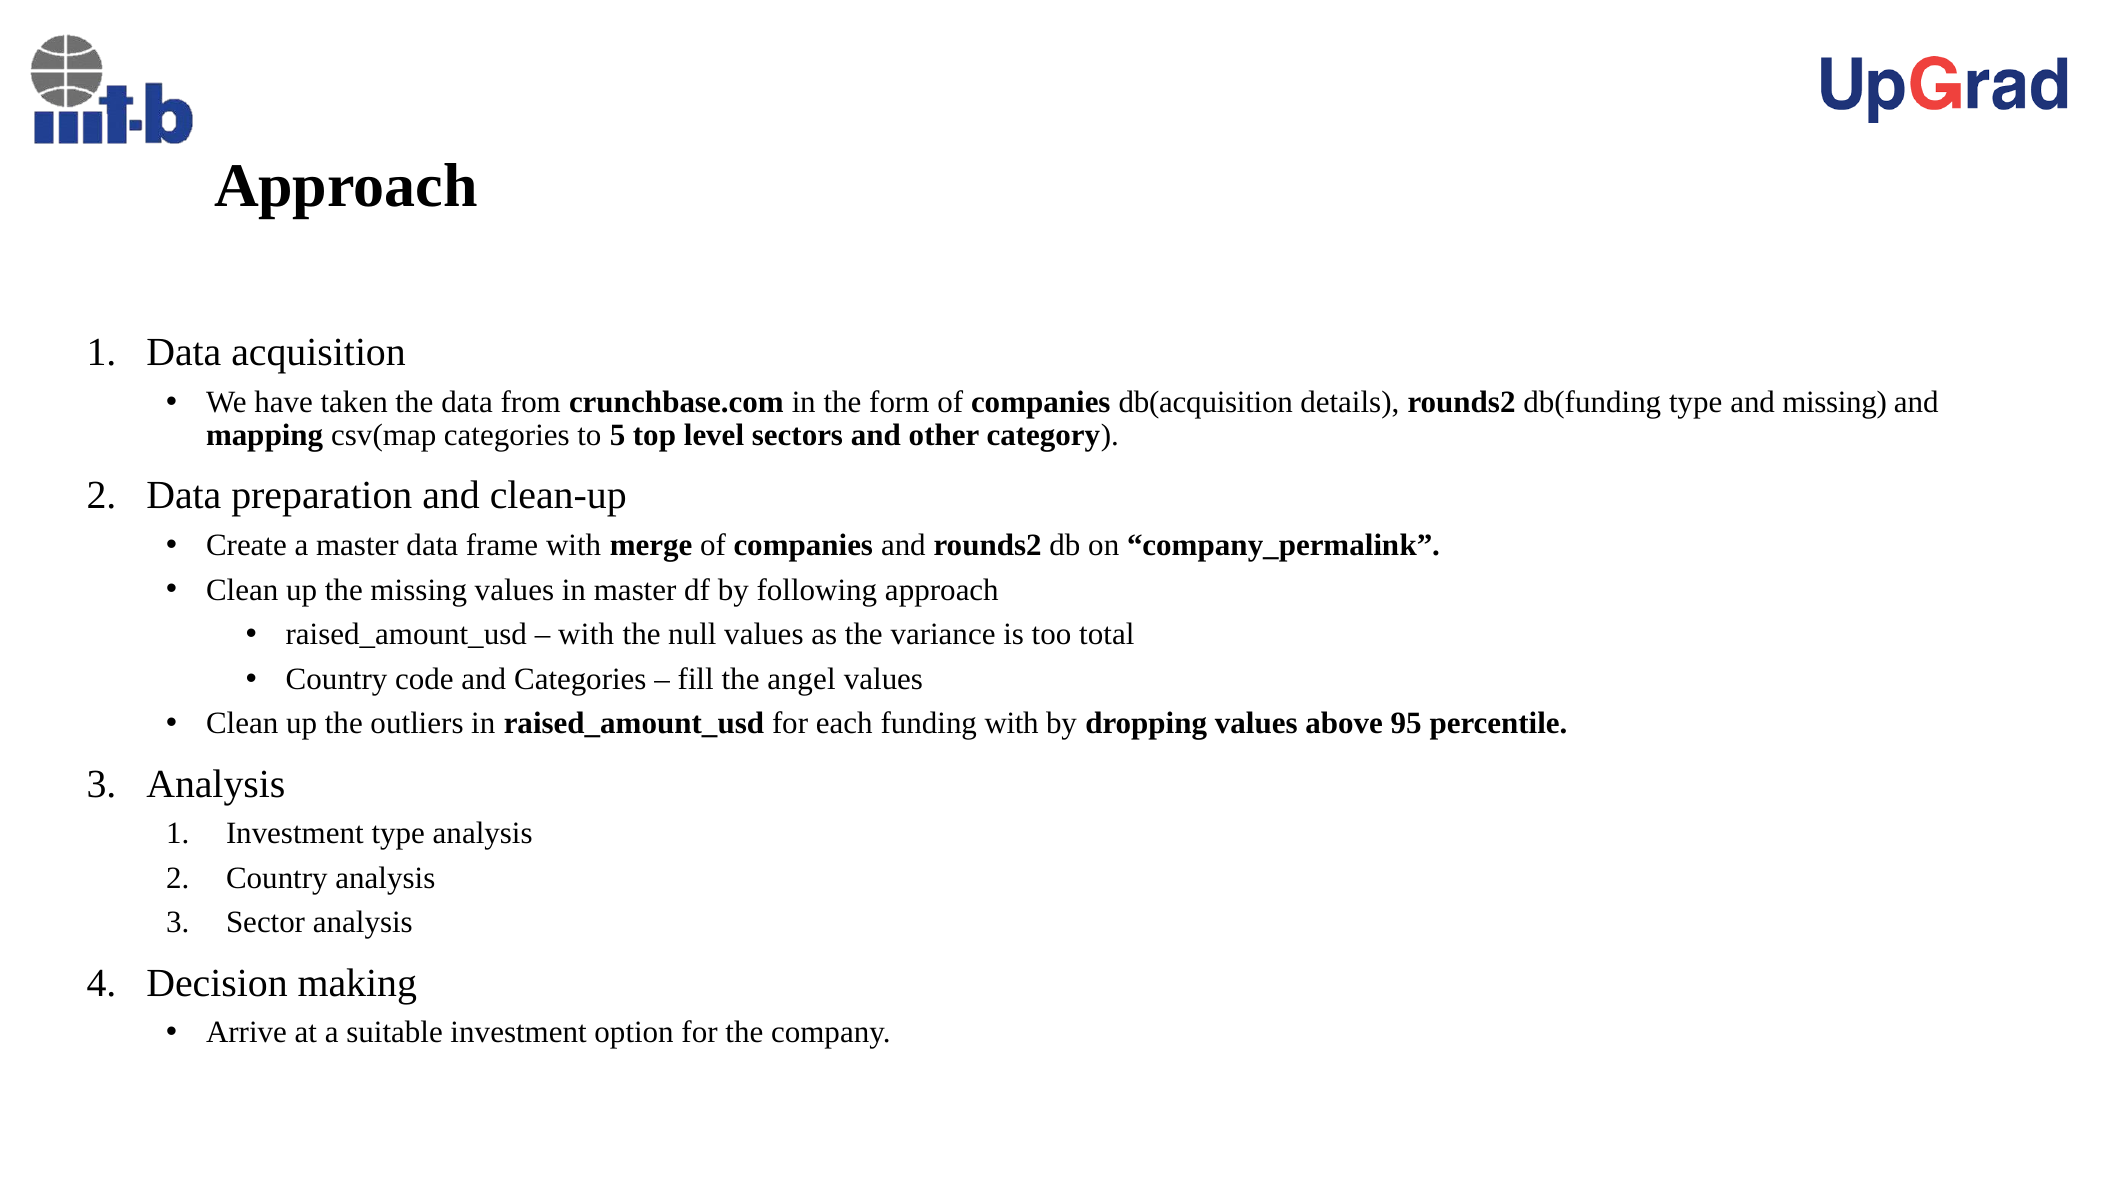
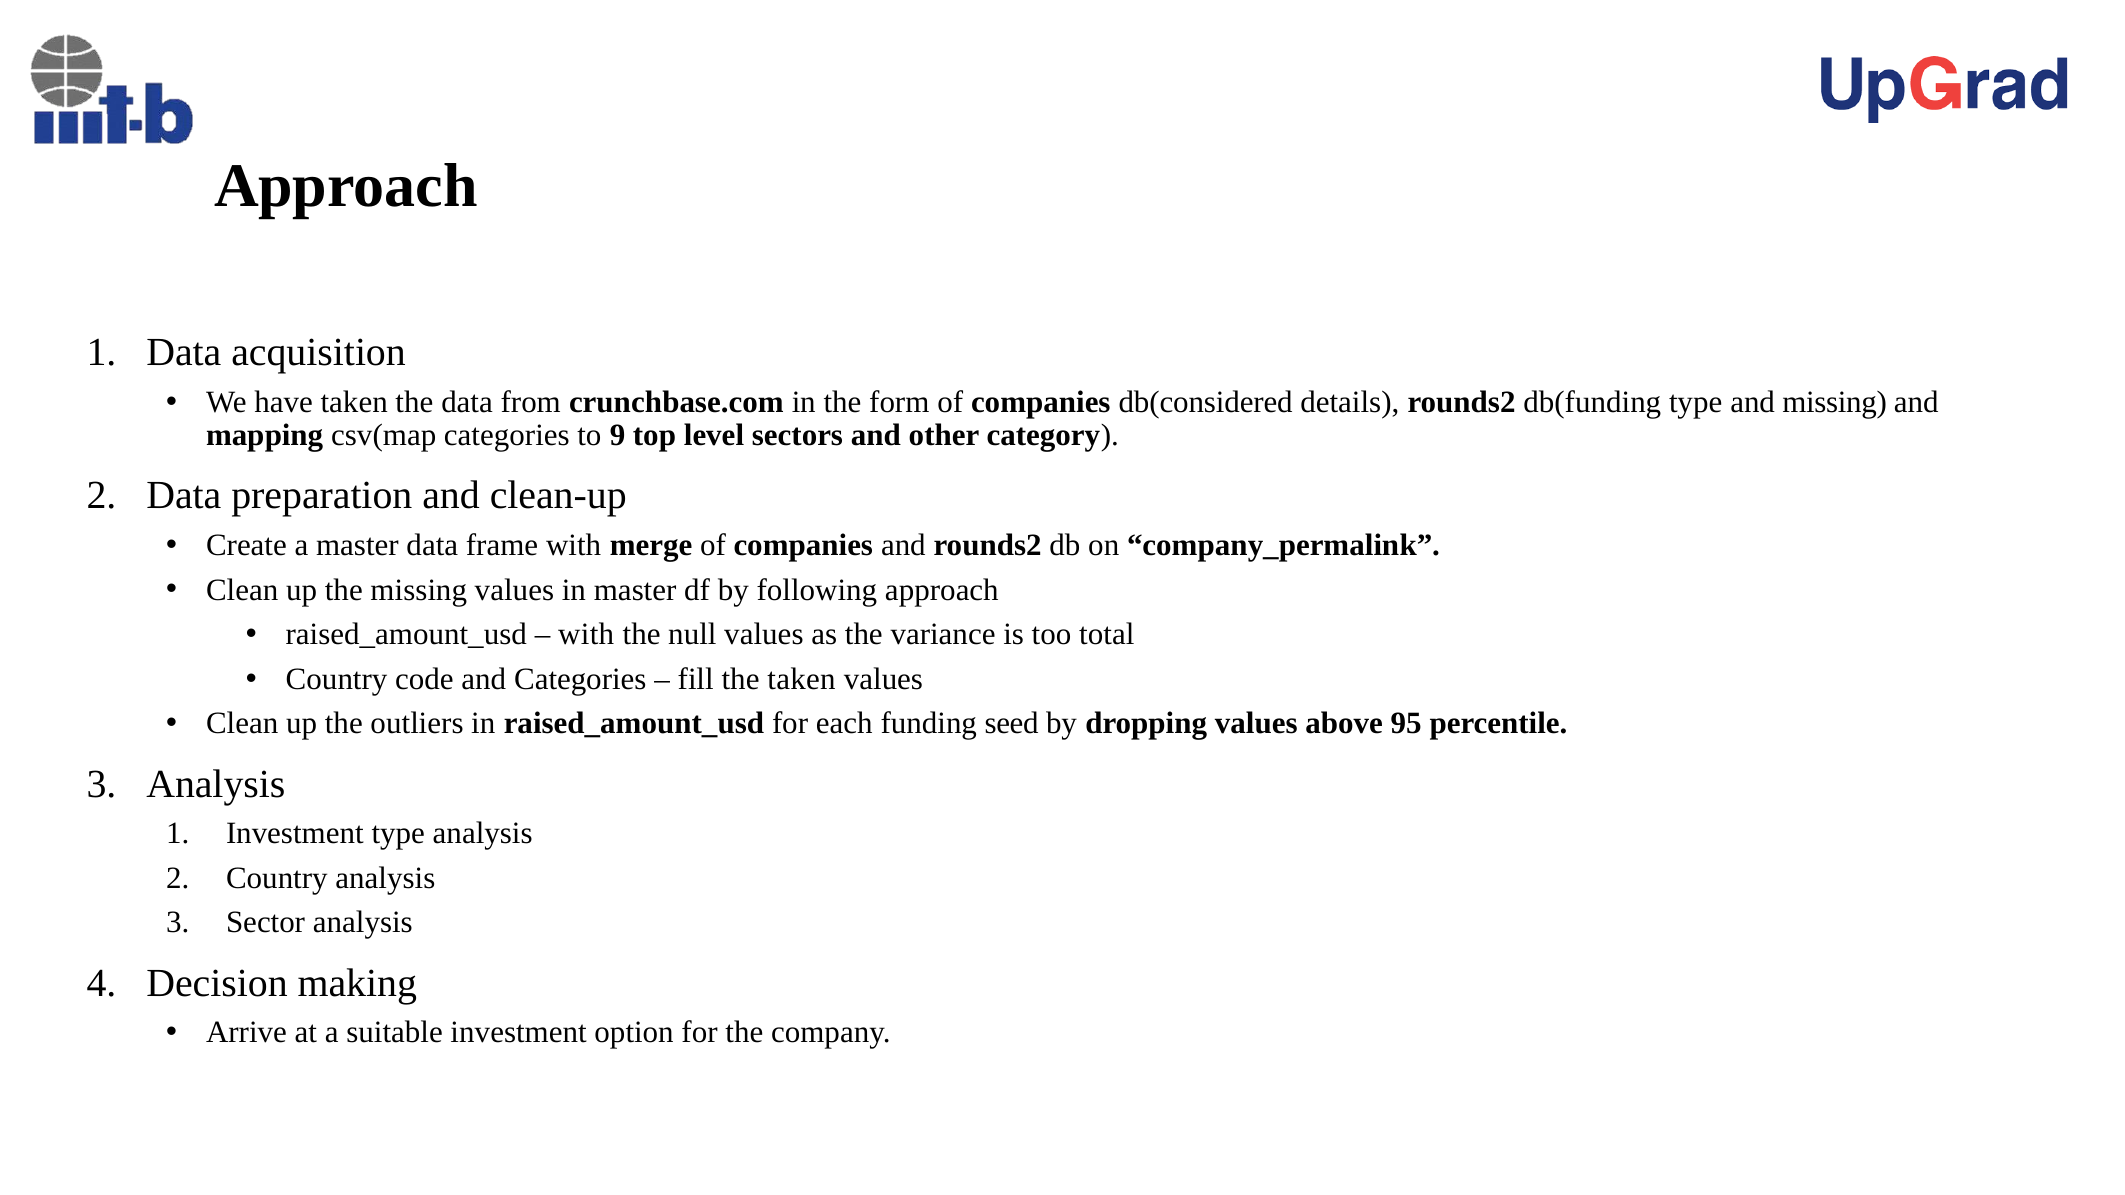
db(acquisition: db(acquisition -> db(considered
5: 5 -> 9
the angel: angel -> taken
funding with: with -> seed
